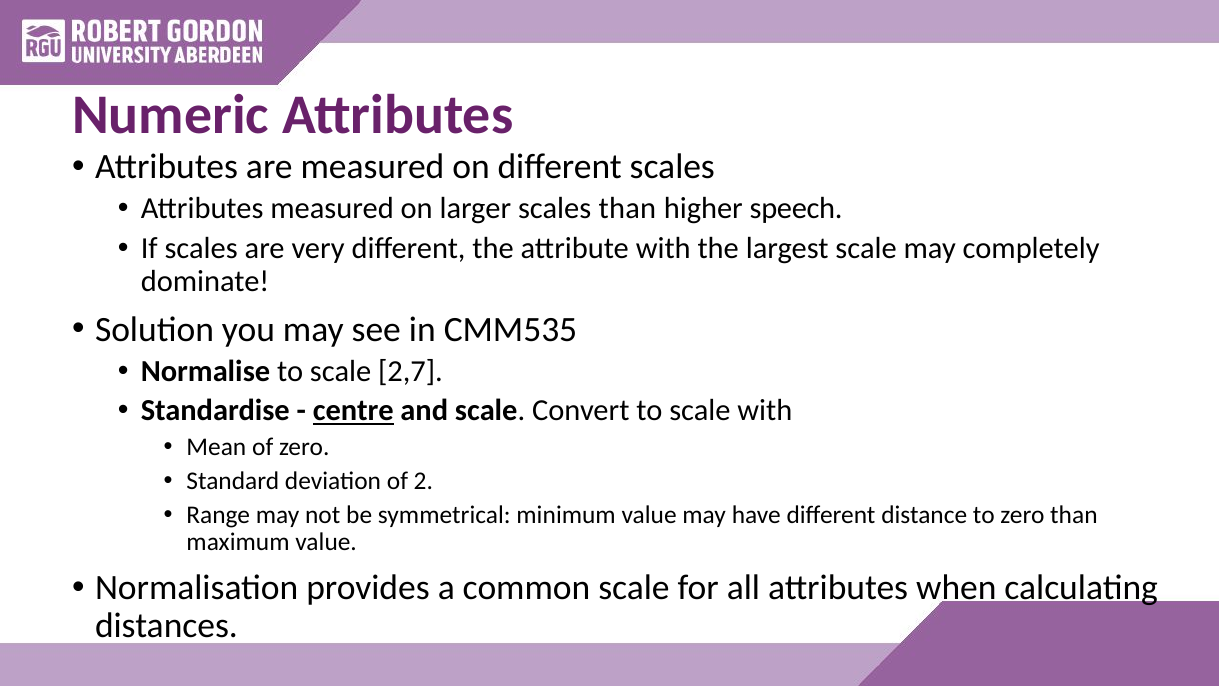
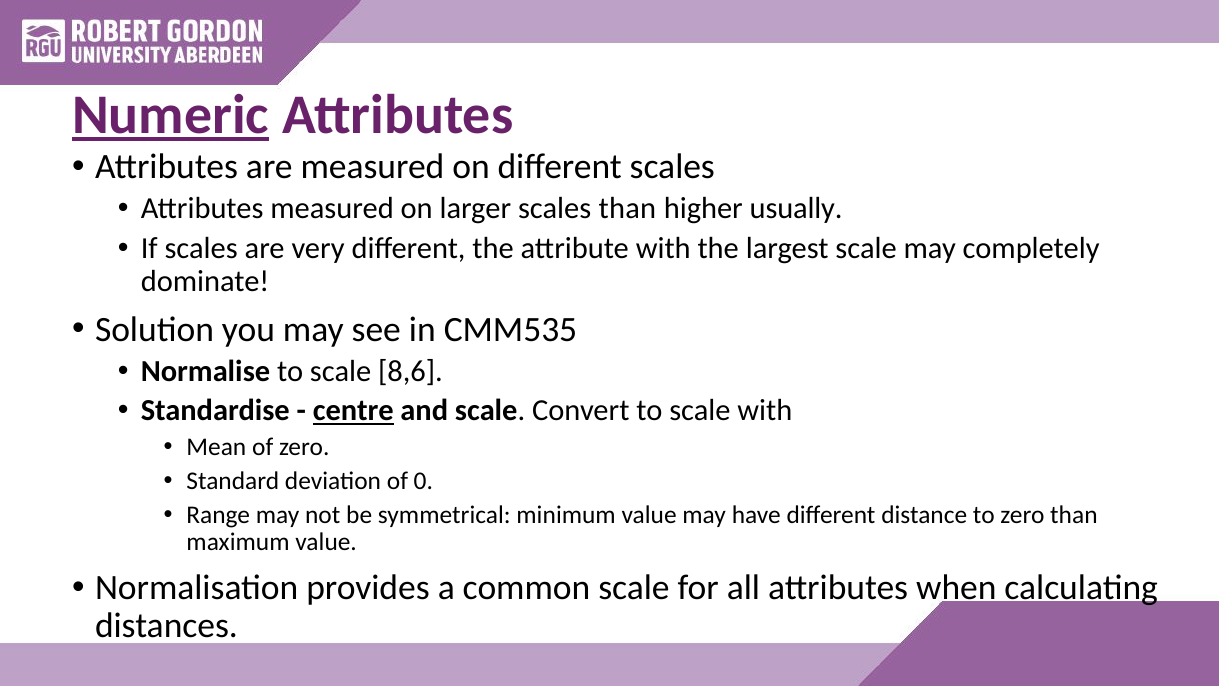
Numeric underline: none -> present
speech: speech -> usually
2,7: 2,7 -> 8,6
2: 2 -> 0
